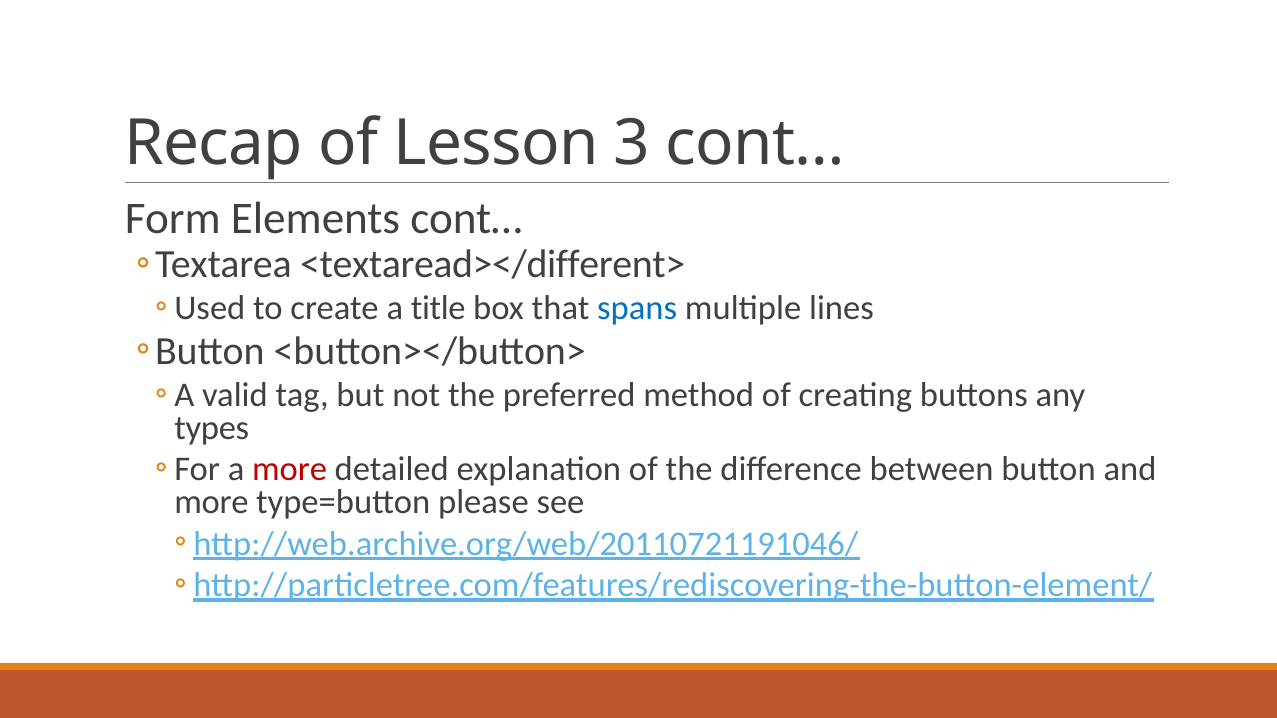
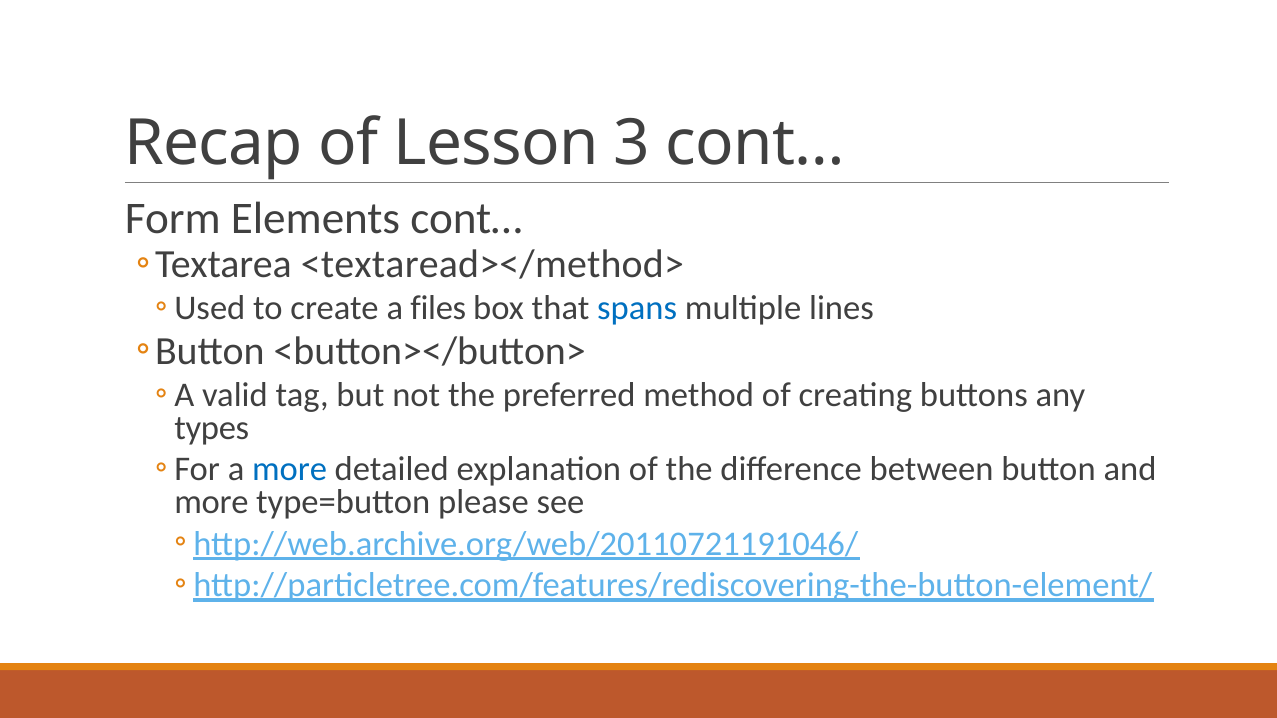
<textaread></different>: <textaread></different> -> <textaread></method>
title: title -> files
more at (290, 469) colour: red -> blue
